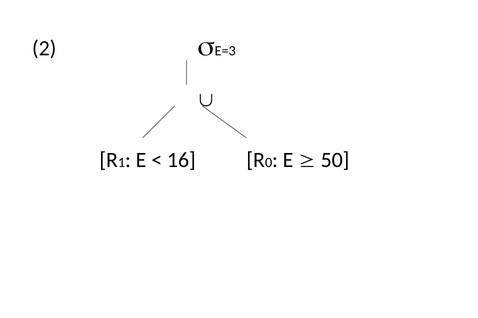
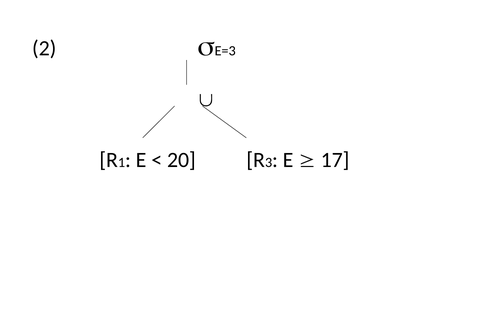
16: 16 -> 20
0: 0 -> 3
50: 50 -> 17
